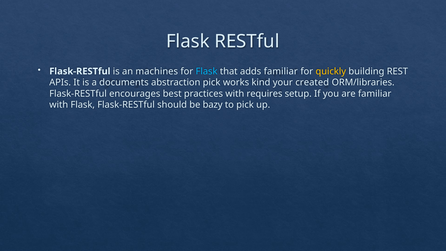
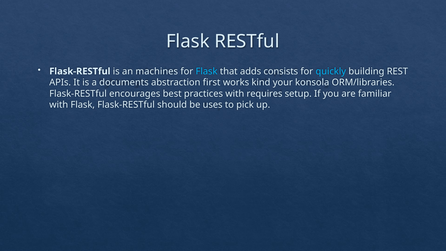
adds familiar: familiar -> consists
quickly colour: yellow -> light blue
abstraction pick: pick -> first
created: created -> konsola
bazy: bazy -> uses
